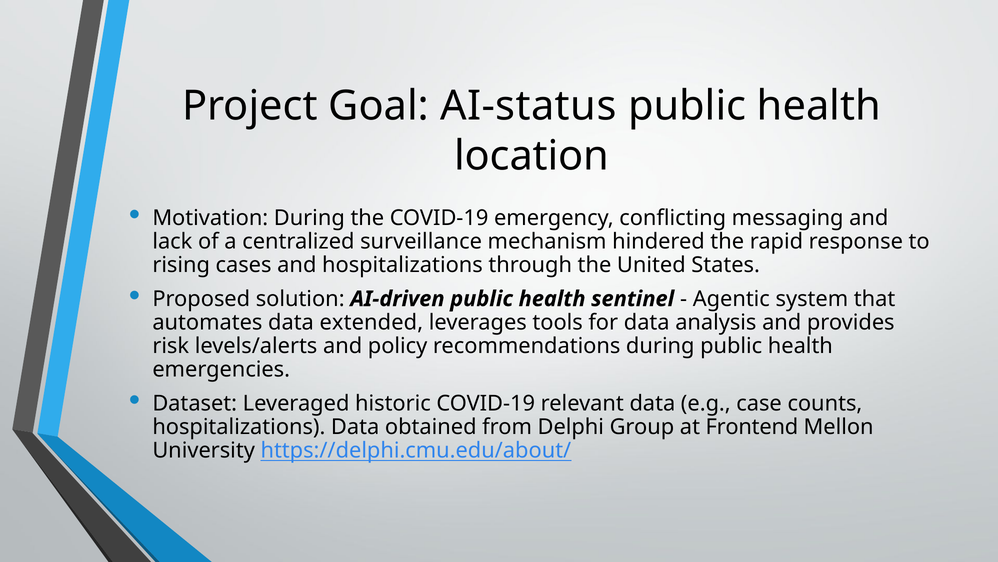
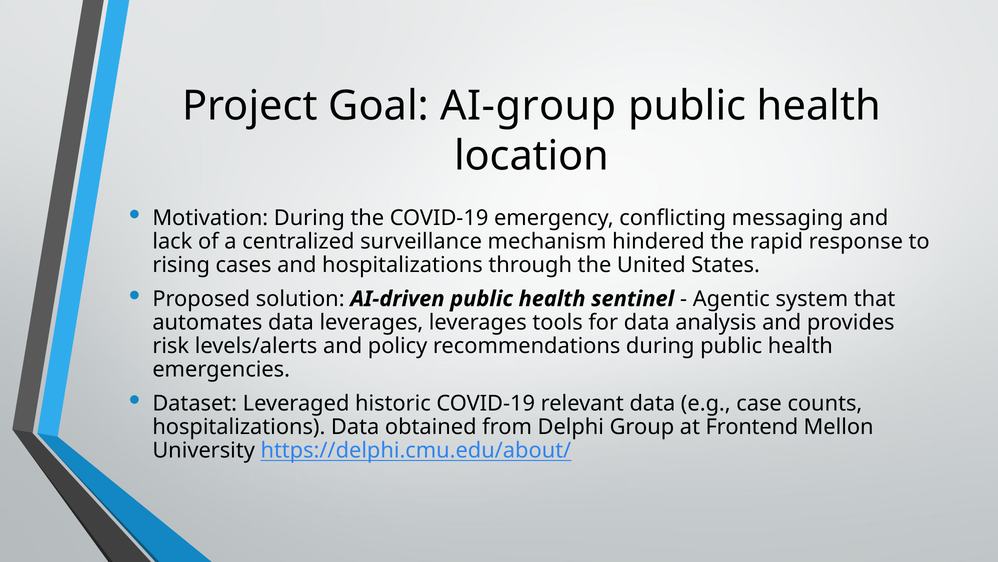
AI-status: AI-status -> AI-group
data extended: extended -> leverages
